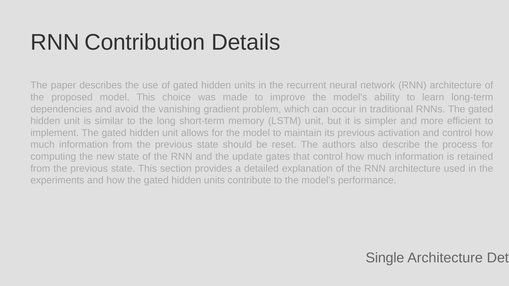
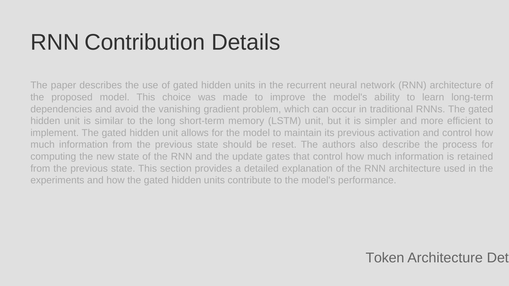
Single: Single -> Token
